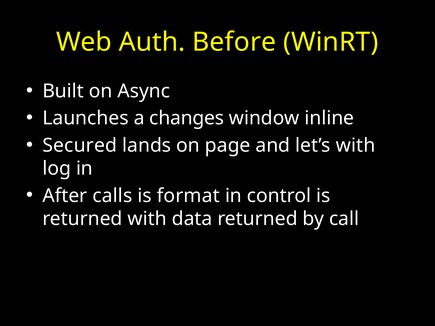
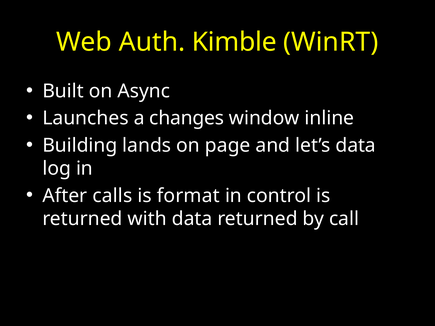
Before: Before -> Kimble
Secured: Secured -> Building
let’s with: with -> data
